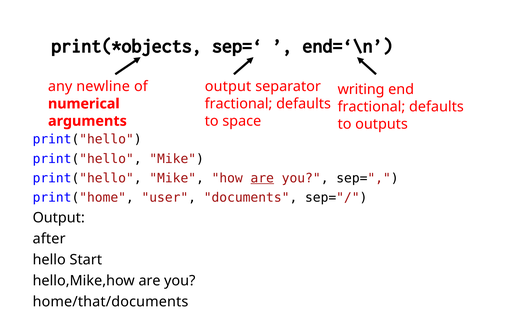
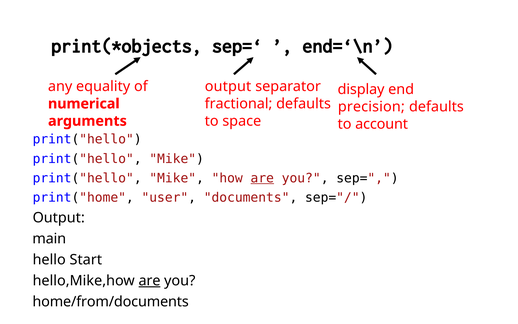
newline: newline -> equality
writing: writing -> display
fractional at (371, 107): fractional -> precision
outputs: outputs -> account
after: after -> main
are at (149, 280) underline: none -> present
home/that/documents: home/that/documents -> home/from/documents
